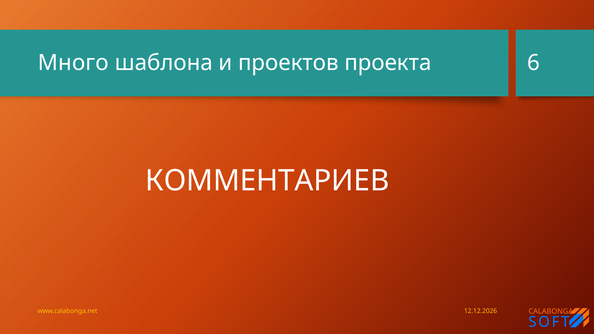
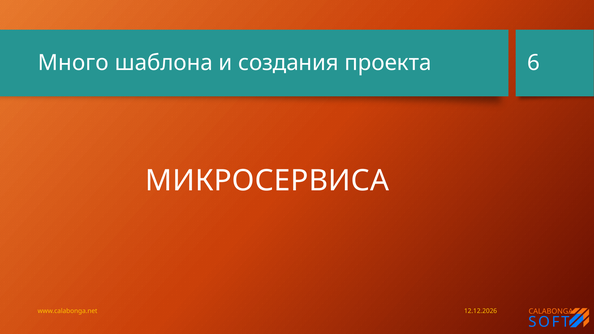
проектов: проектов -> создания
КОММЕНТАРИЕВ: КОММЕНТАРИЕВ -> МИКРОСЕРВИСА
